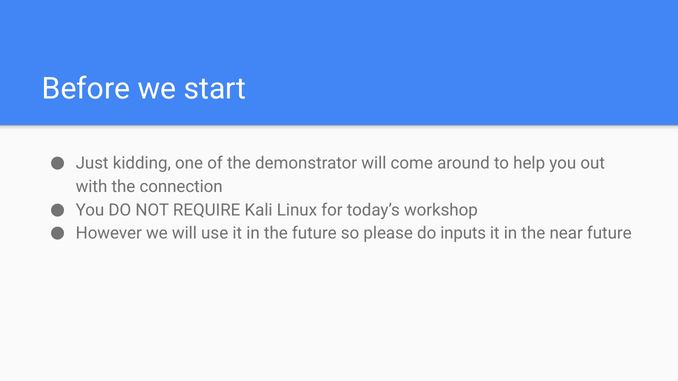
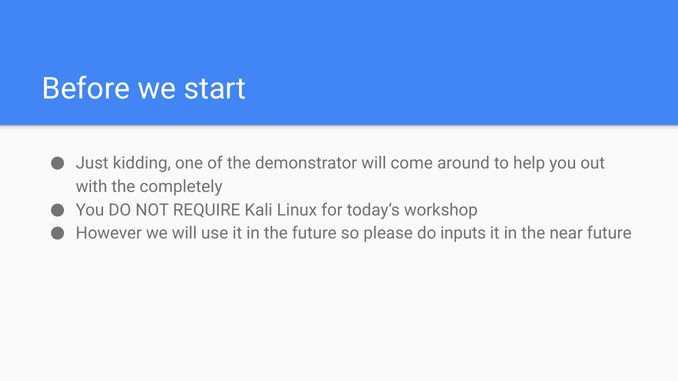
connection: connection -> completely
